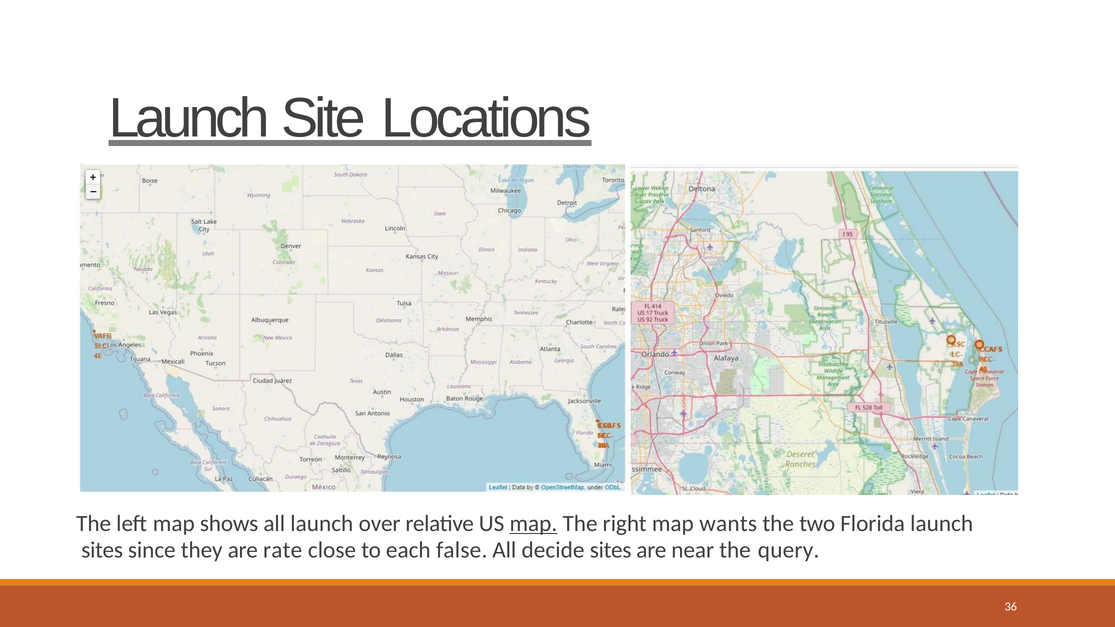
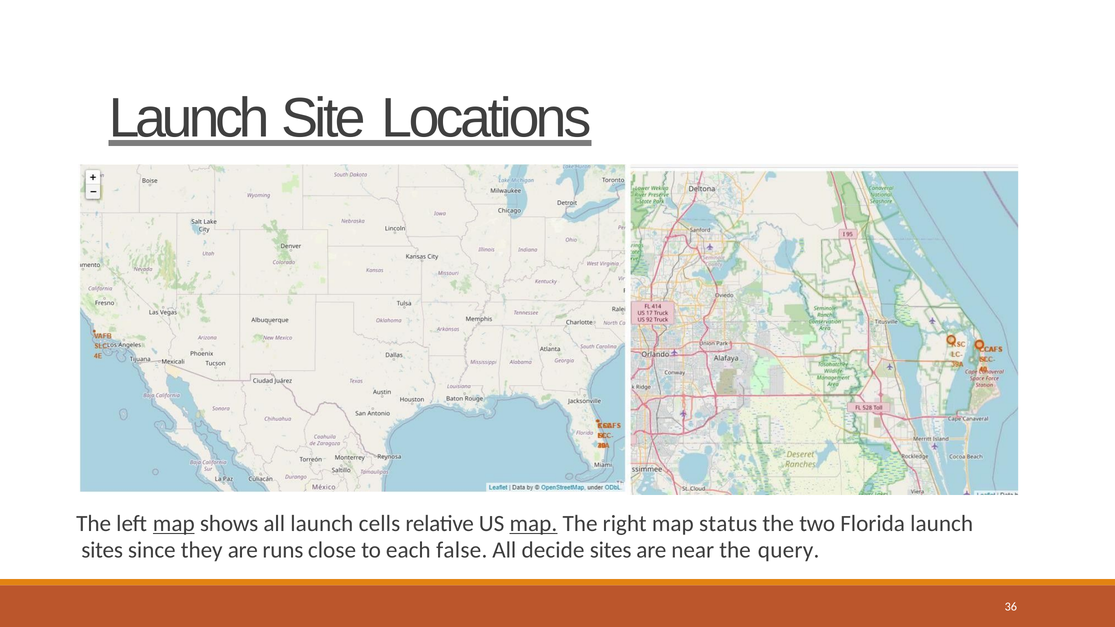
map at (174, 524) underline: none -> present
over: over -> cells
wants: wants -> status
rate: rate -> runs
